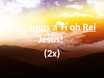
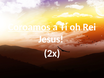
Rei underline: present -> none
